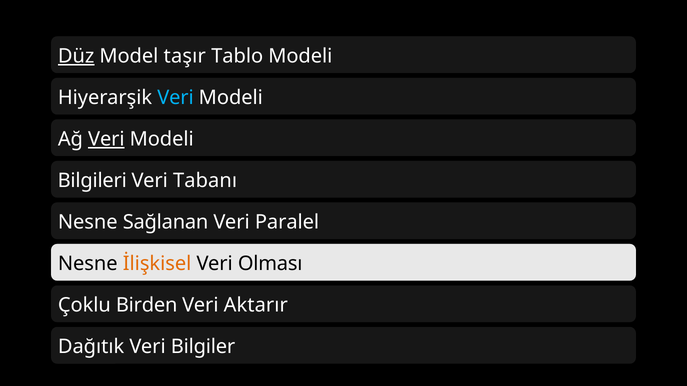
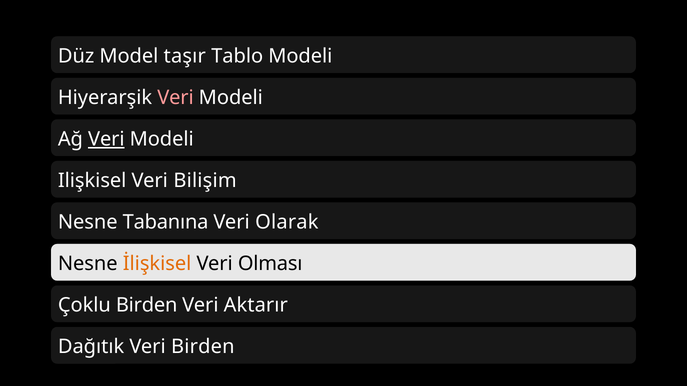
Düz underline: present -> none
Veri at (175, 98) colour: light blue -> pink
Bilgileri: Bilgileri -> Ilişkisel
Tabanı: Tabanı -> Bilişim
Sağlanan: Sağlanan -> Tabanına
Paralel: Paralel -> Olarak
Veri Bilgiler: Bilgiler -> Birden
